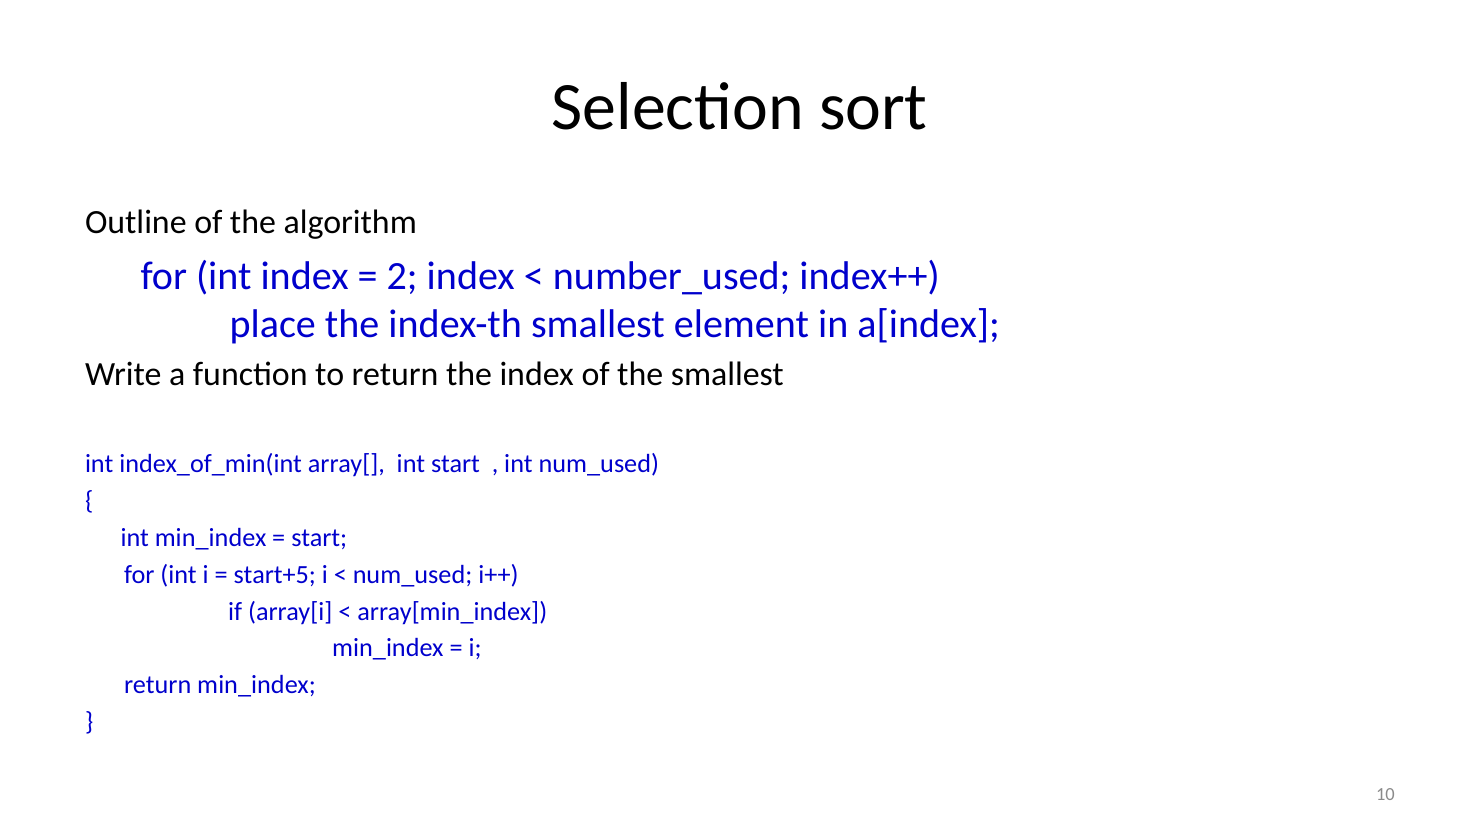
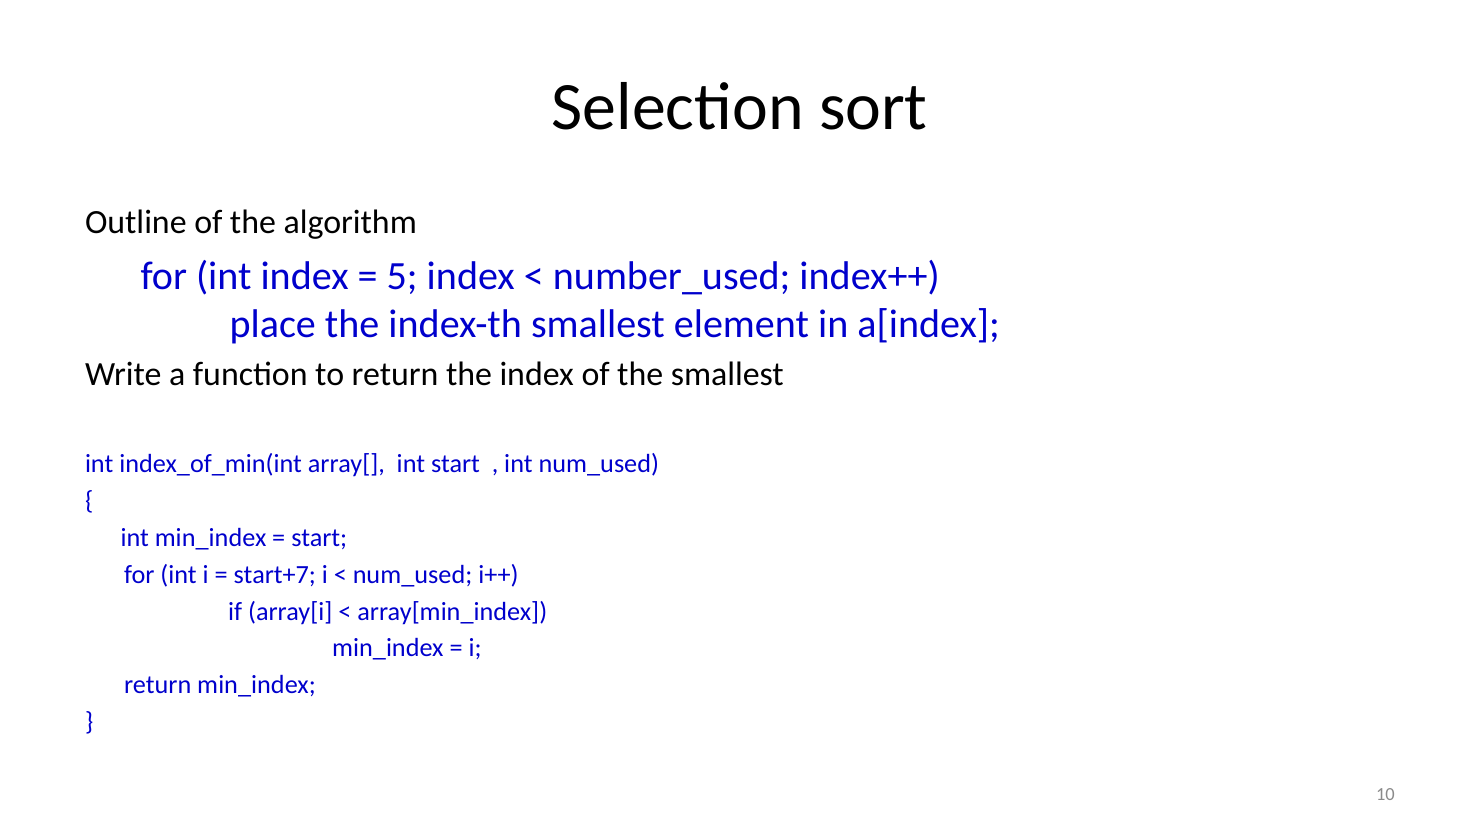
2: 2 -> 5
start+5: start+5 -> start+7
